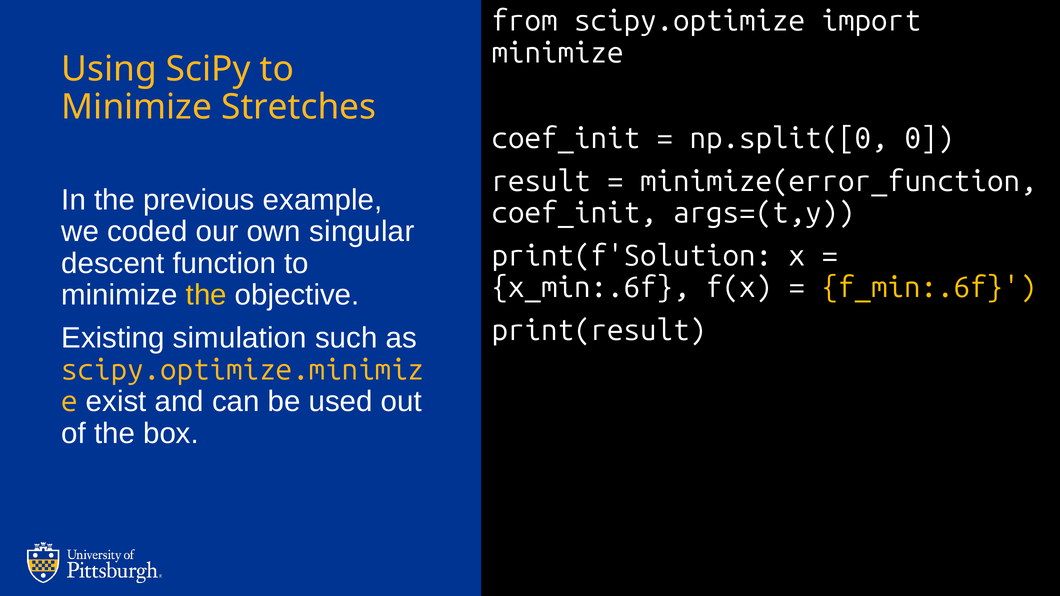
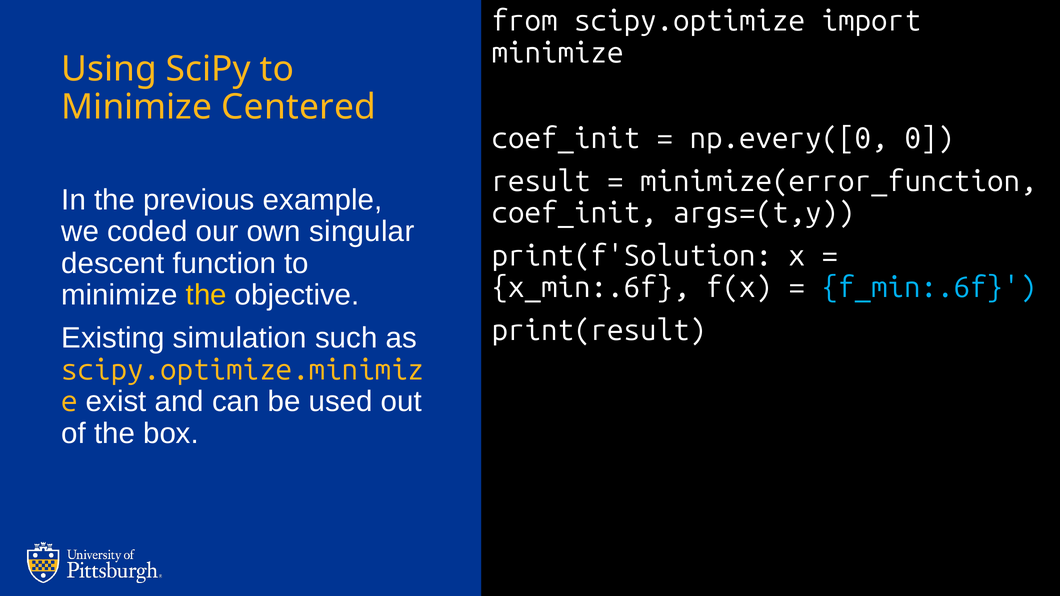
Stretches: Stretches -> Centered
np.split([0: np.split([0 -> np.every([0
f_min:.6f colour: yellow -> light blue
